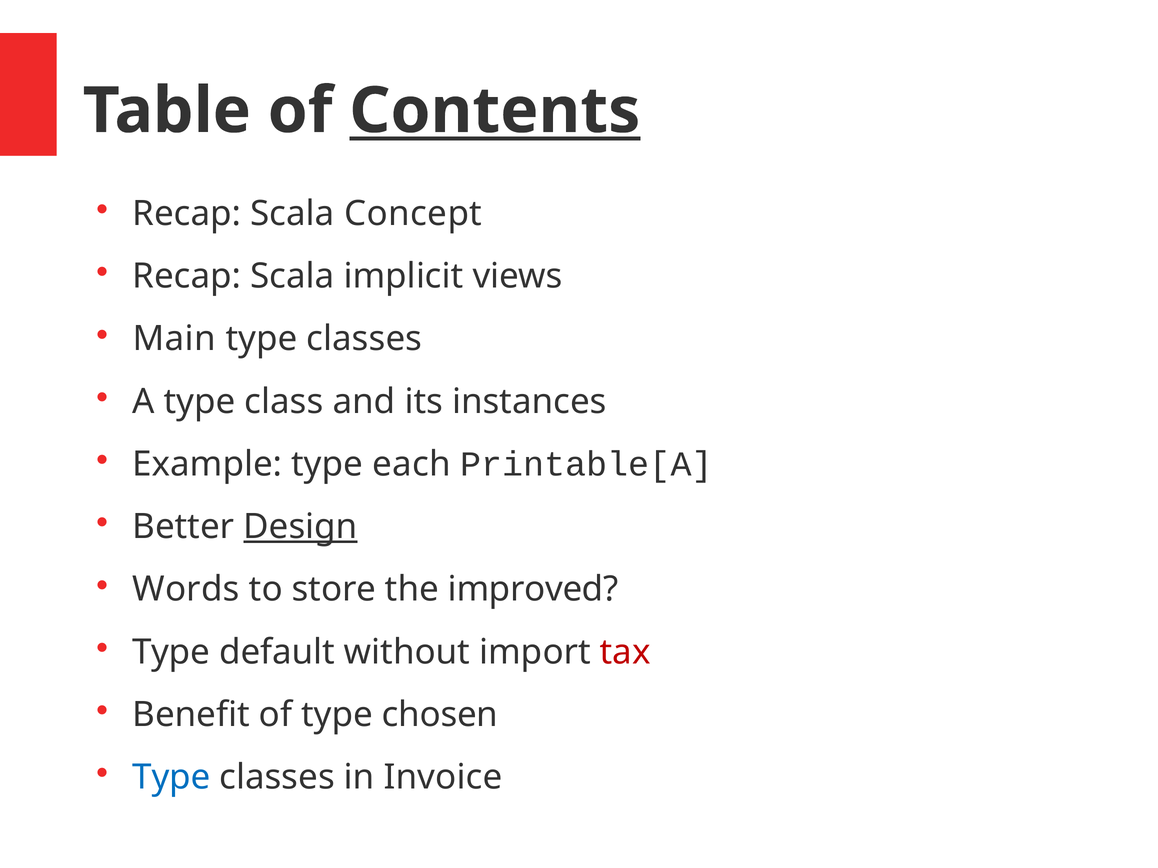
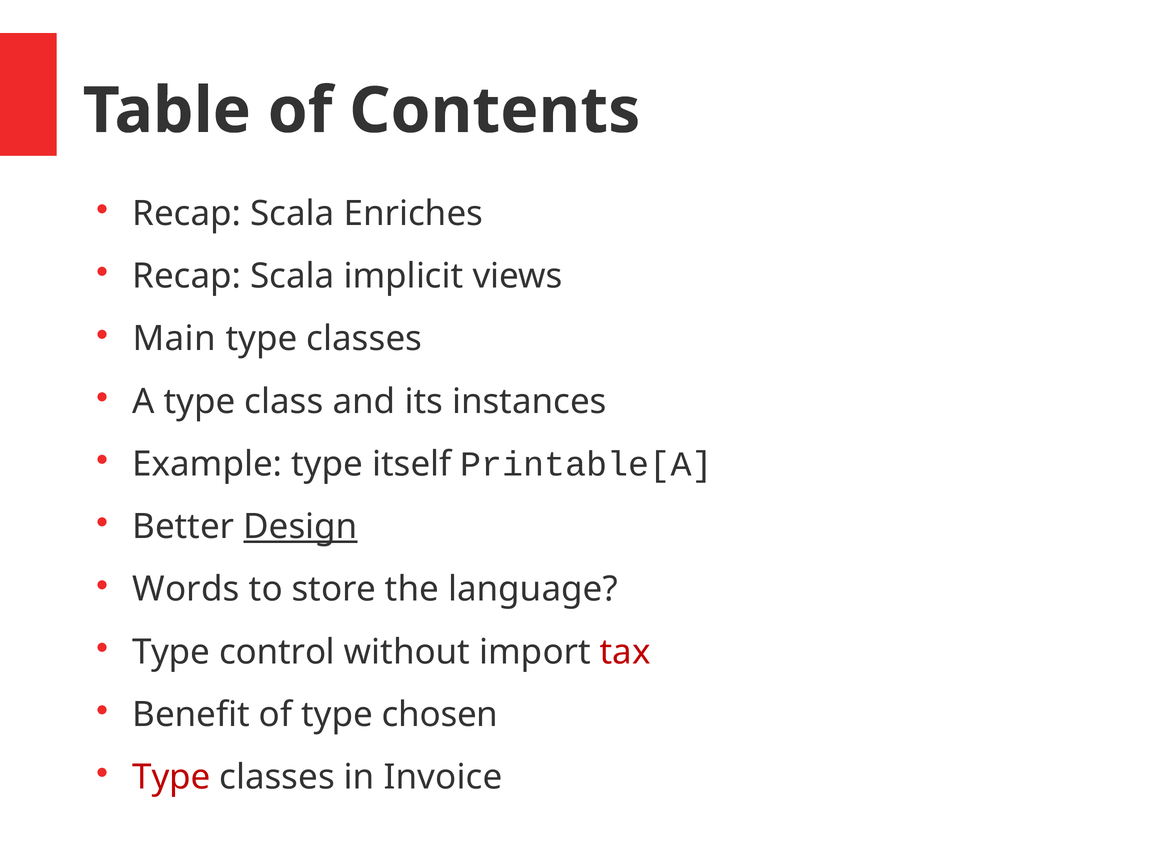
Contents underline: present -> none
Concept: Concept -> Enriches
each: each -> itself
improved: improved -> language
default: default -> control
Type at (171, 778) colour: blue -> red
